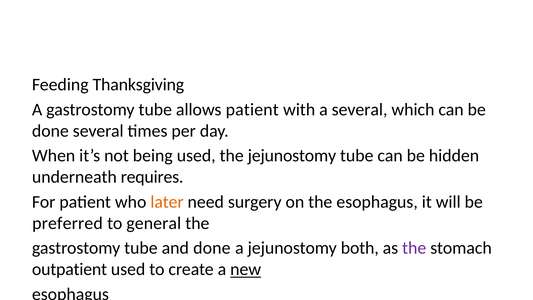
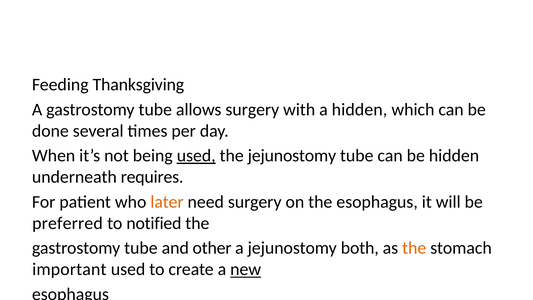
allows patient: patient -> surgery
a several: several -> hidden
used at (196, 156) underline: none -> present
general: general -> notified
and done: done -> other
the at (414, 248) colour: purple -> orange
outpatient: outpatient -> important
